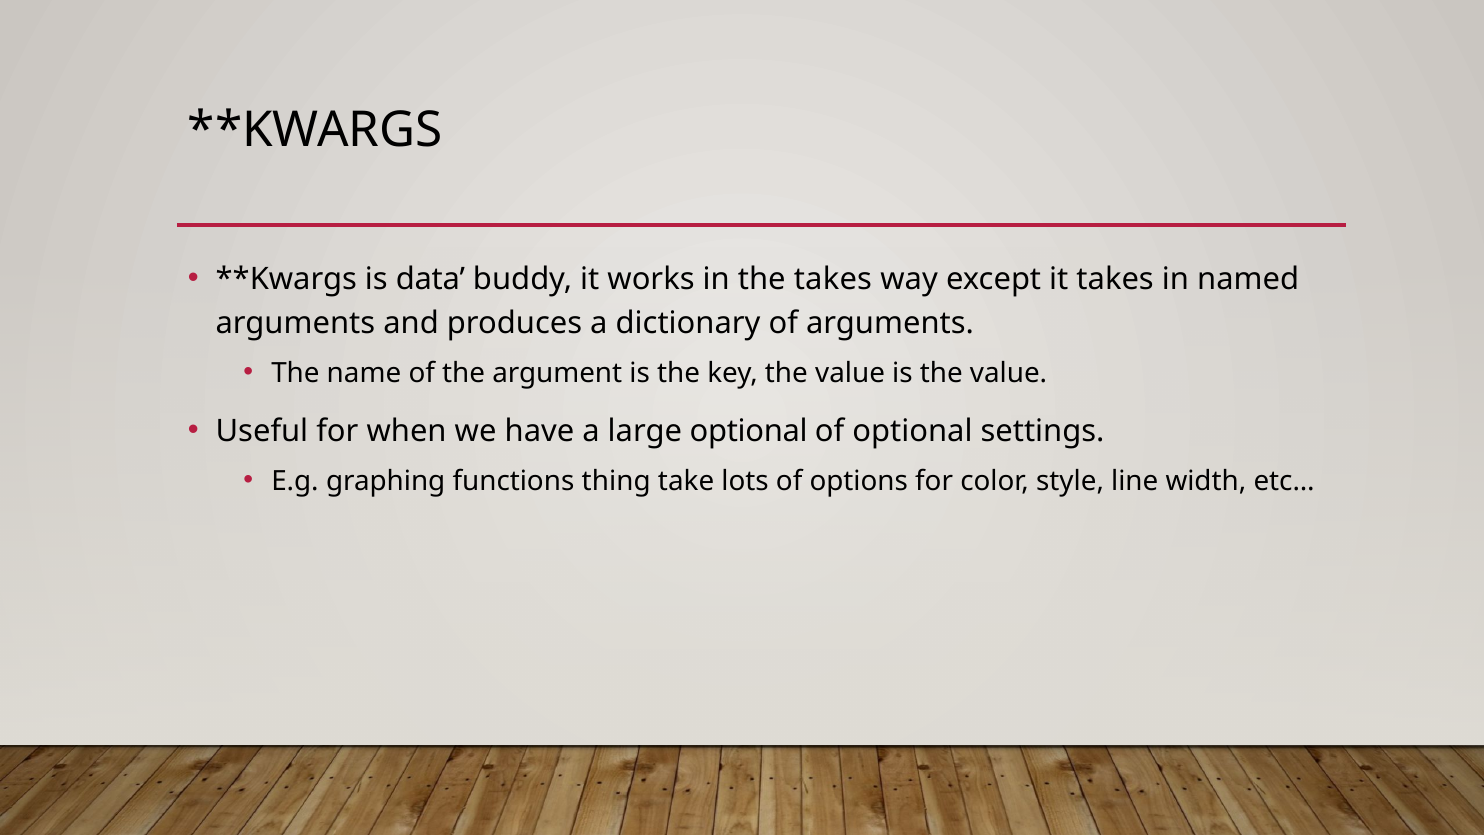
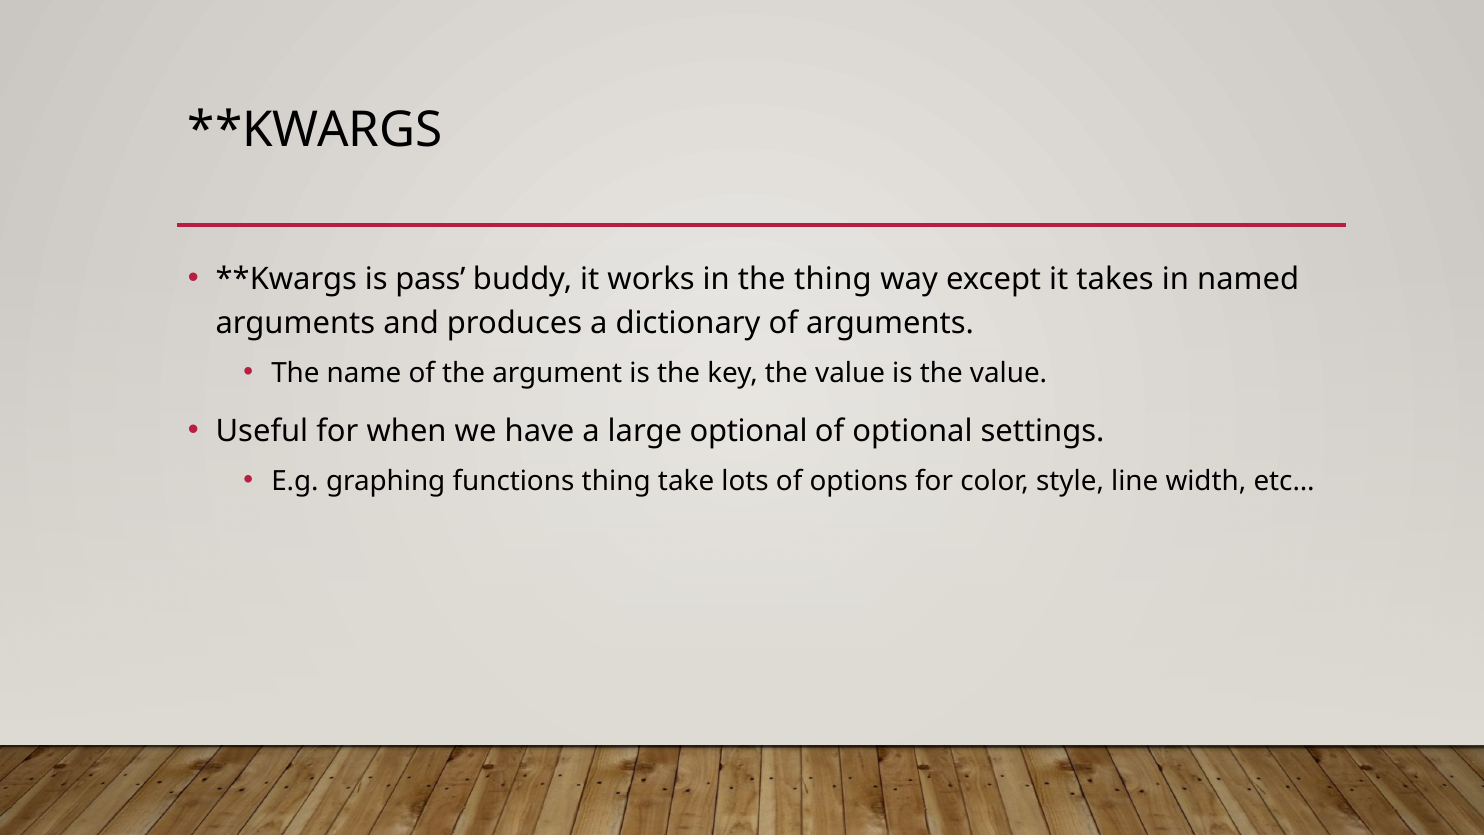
data: data -> pass
the takes: takes -> thing
